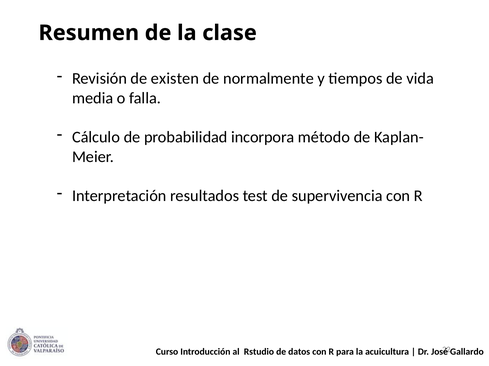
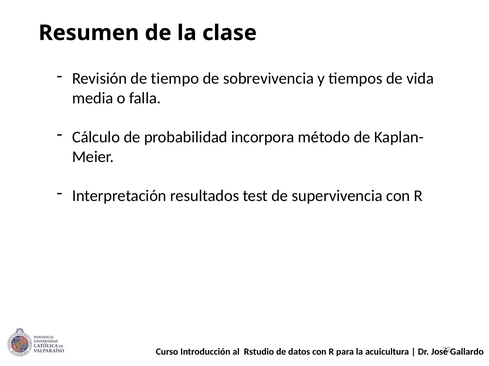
existen: existen -> tiempo
normalmente: normalmente -> sobrevivencia
